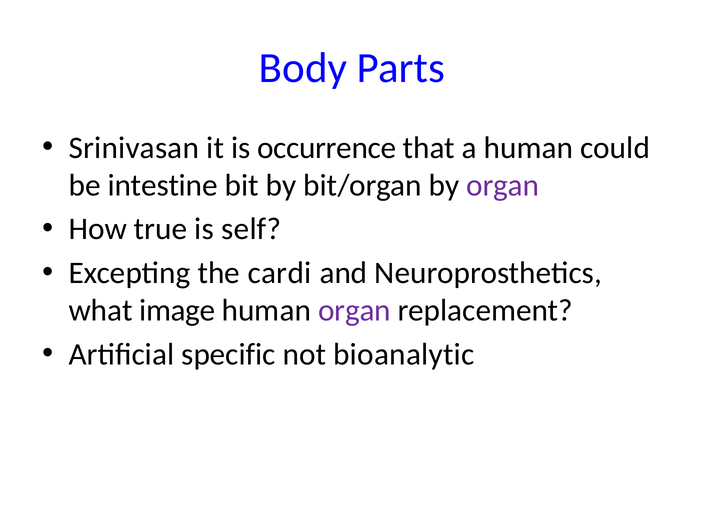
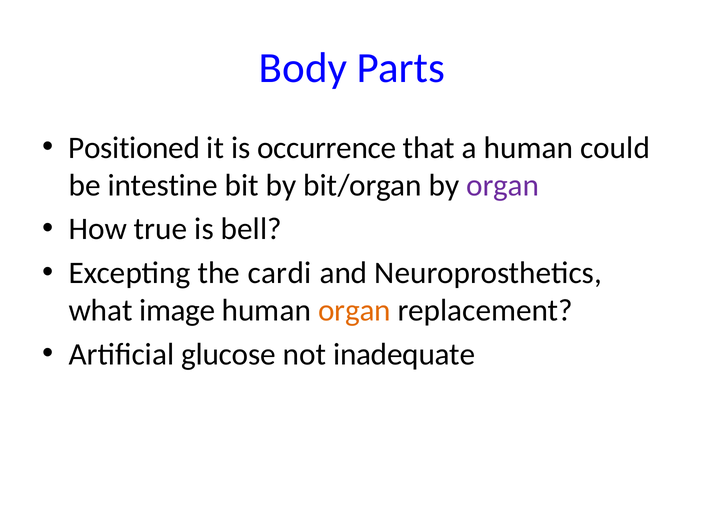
Srinivasan: Srinivasan -> Positioned
self: self -> bell
organ at (354, 310) colour: purple -> orange
specific: specific -> glucose
bioanalytic: bioanalytic -> inadequate
